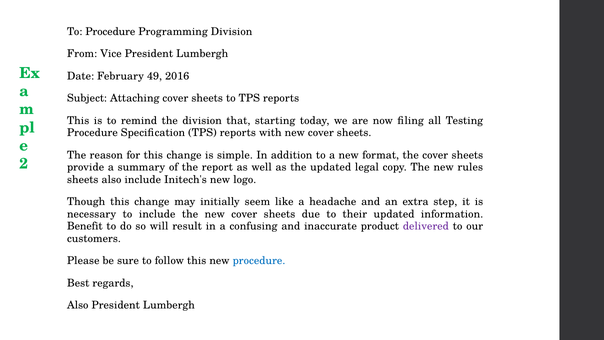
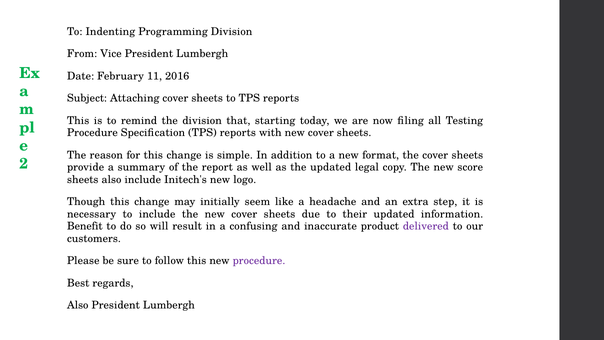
To Procedure: Procedure -> Indenting
49: 49 -> 11
rules: rules -> score
procedure at (259, 261) colour: blue -> purple
